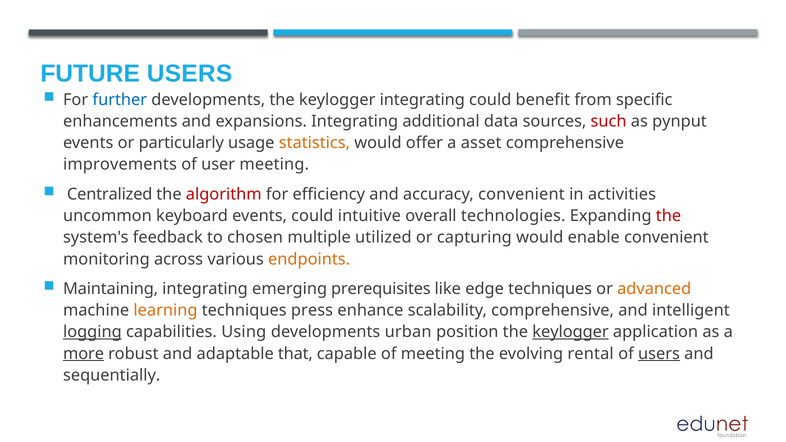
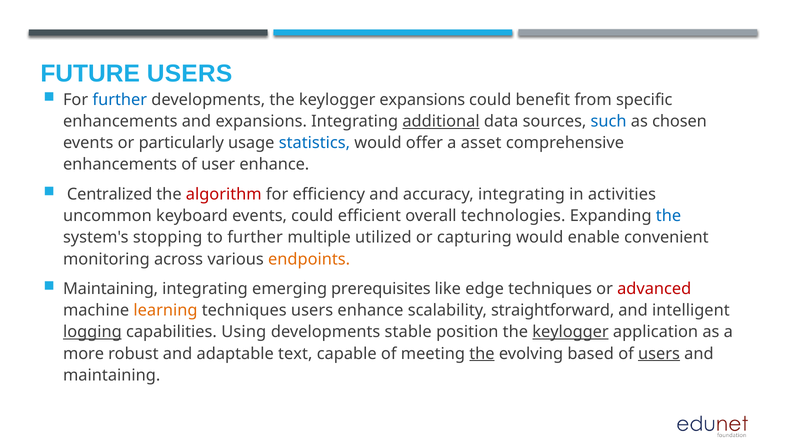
keylogger integrating: integrating -> expansions
additional underline: none -> present
such colour: red -> blue
pynput: pynput -> chosen
statistics colour: orange -> blue
improvements at (120, 165): improvements -> enhancements
user meeting: meeting -> enhance
accuracy convenient: convenient -> integrating
intuitive: intuitive -> efficient
the at (668, 216) colour: red -> blue
feedback: feedback -> stopping
to chosen: chosen -> further
advanced colour: orange -> red
techniques press: press -> users
scalability comprehensive: comprehensive -> straightforward
urban: urban -> stable
more underline: present -> none
that: that -> text
the at (482, 354) underline: none -> present
rental: rental -> based
sequentially at (112, 375): sequentially -> maintaining
